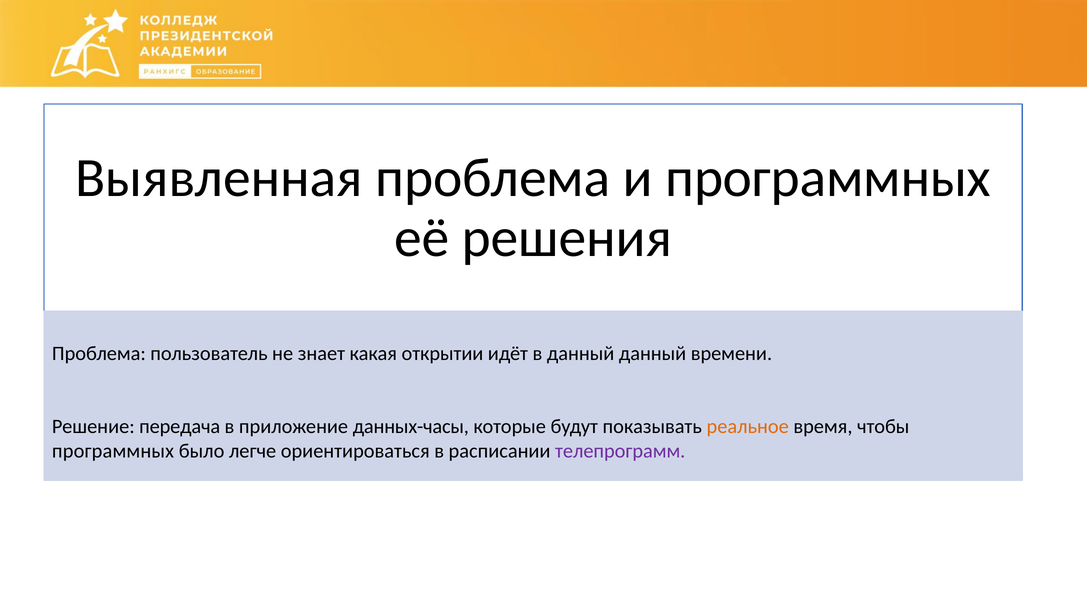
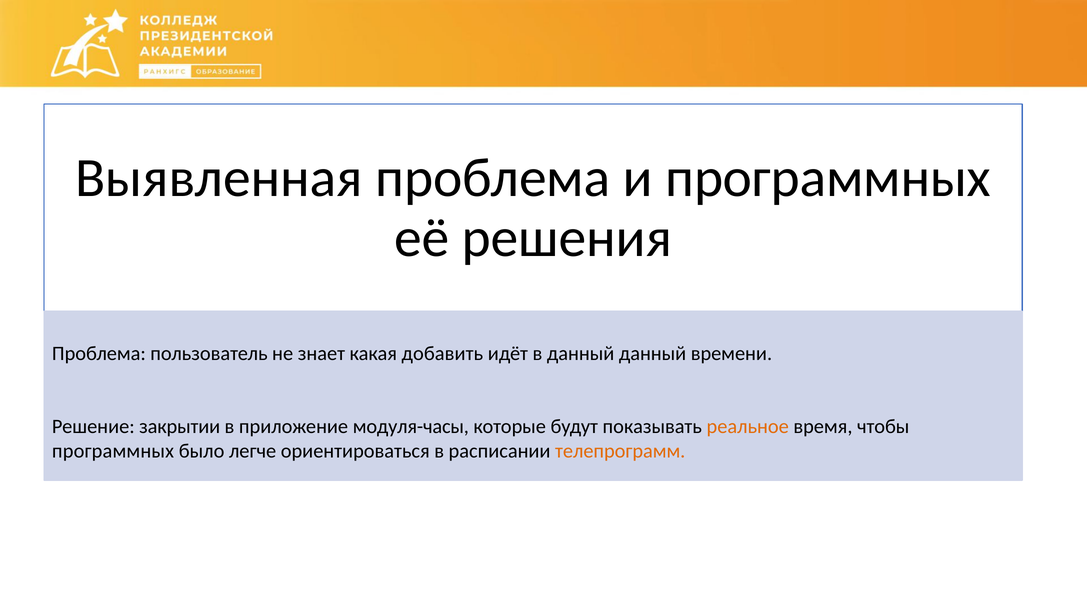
открытии: открытии -> добавить
передача: передача -> закрытии
данных-часы: данных-часы -> модуля-часы
телепрограмм colour: purple -> orange
